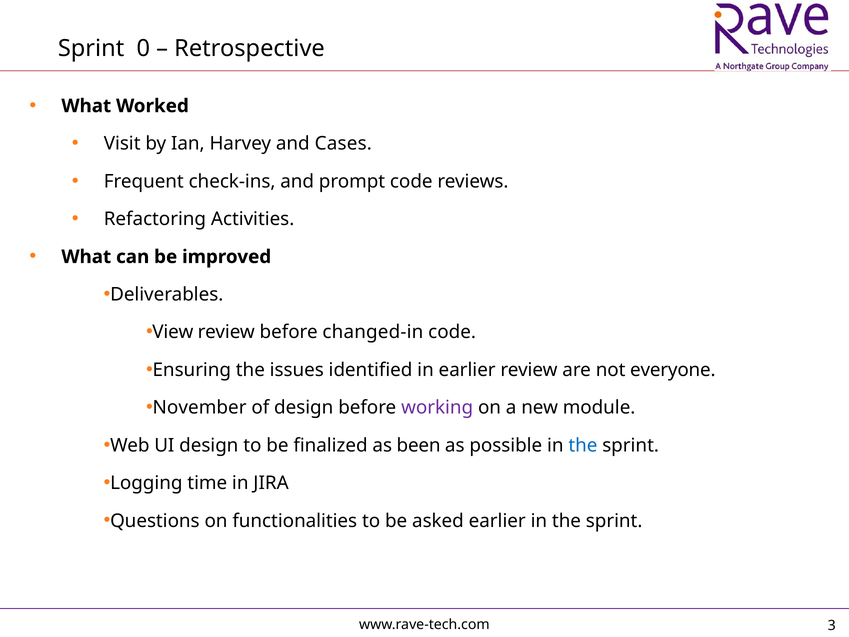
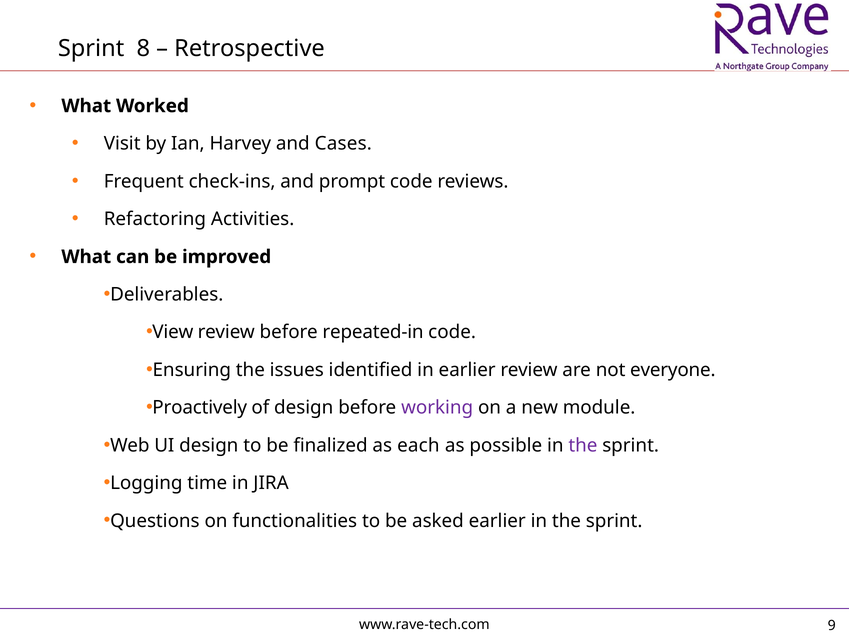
0: 0 -> 8
changed-in: changed-in -> repeated-in
November: November -> Proactively
been: been -> each
the at (583, 445) colour: blue -> purple
3: 3 -> 9
